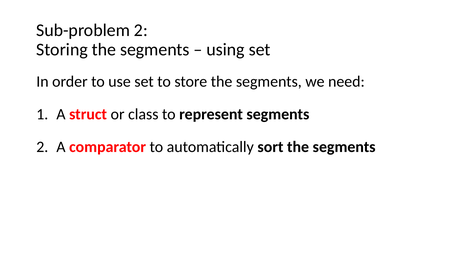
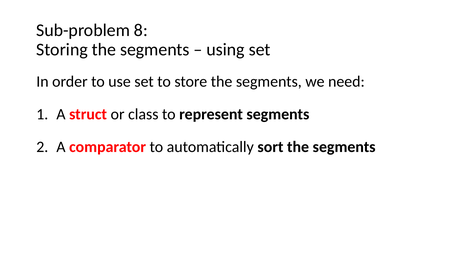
Sub-problem 2: 2 -> 8
